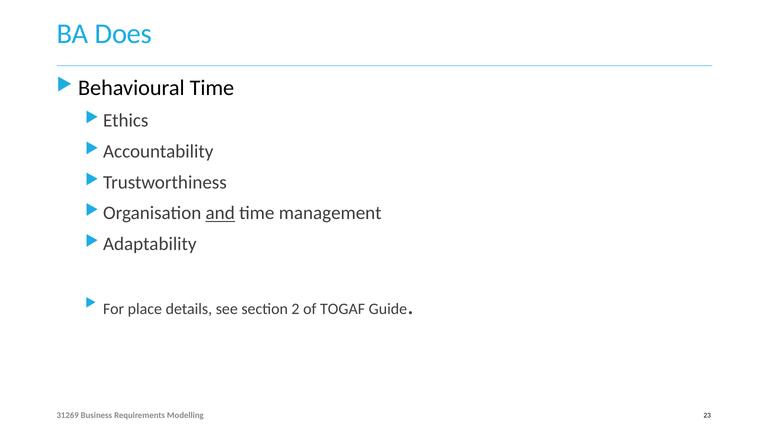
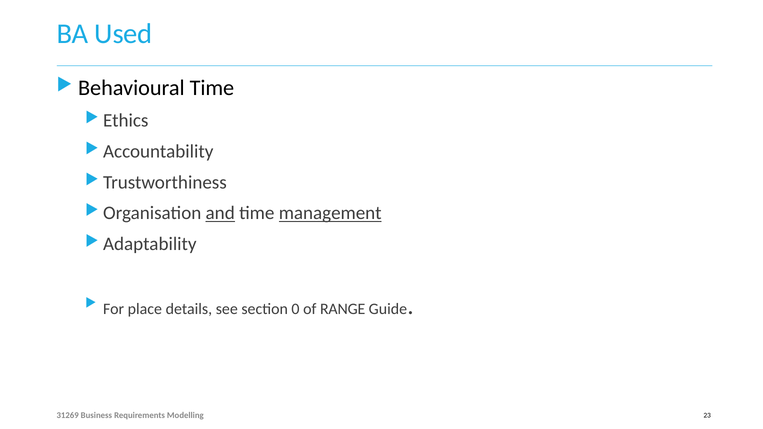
Does: Does -> Used
management underline: none -> present
2: 2 -> 0
TOGAF: TOGAF -> RANGE
